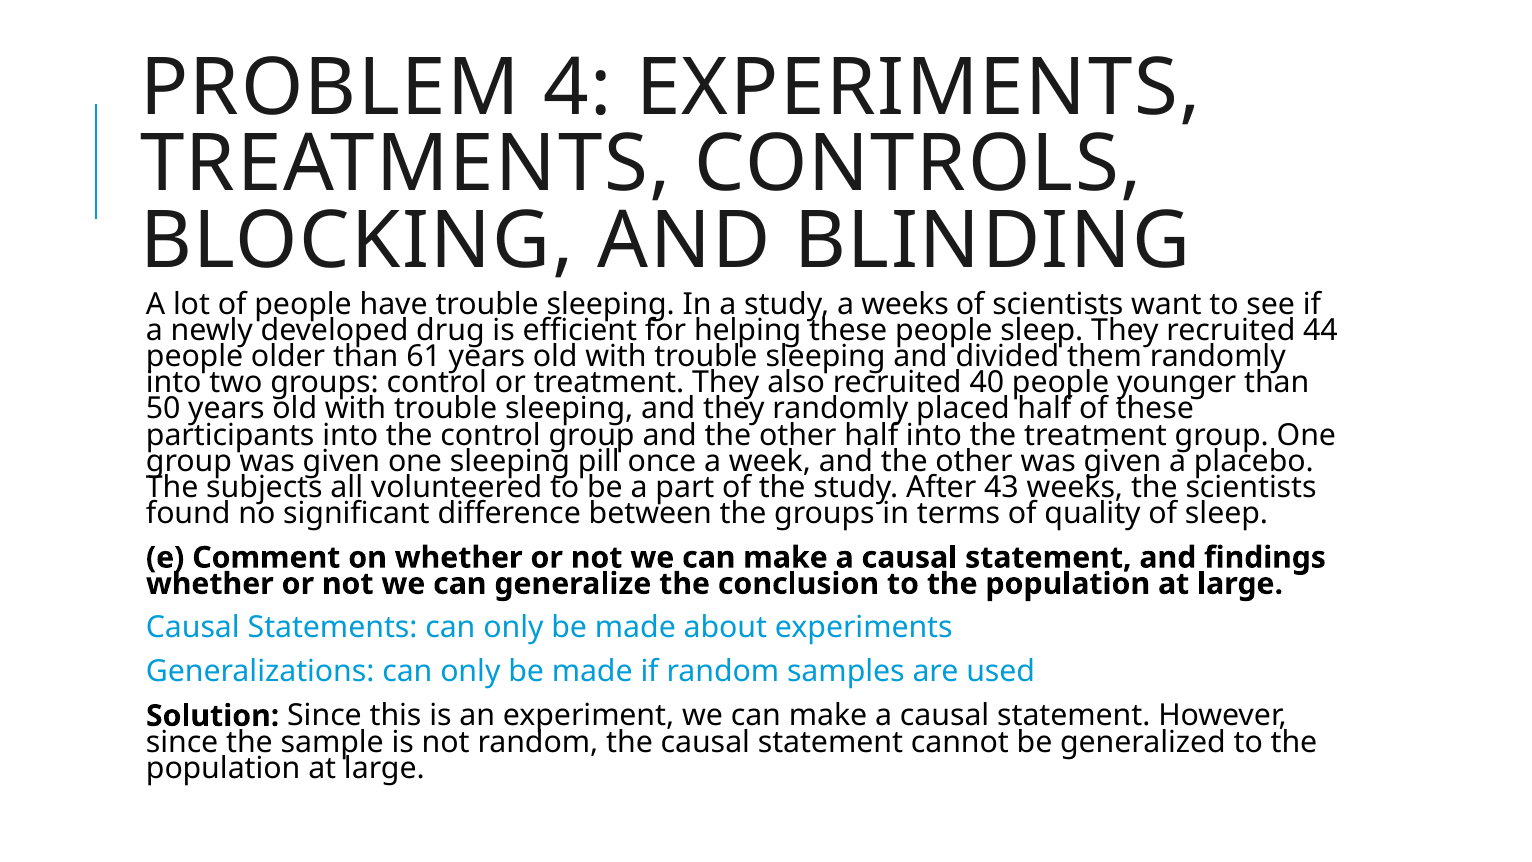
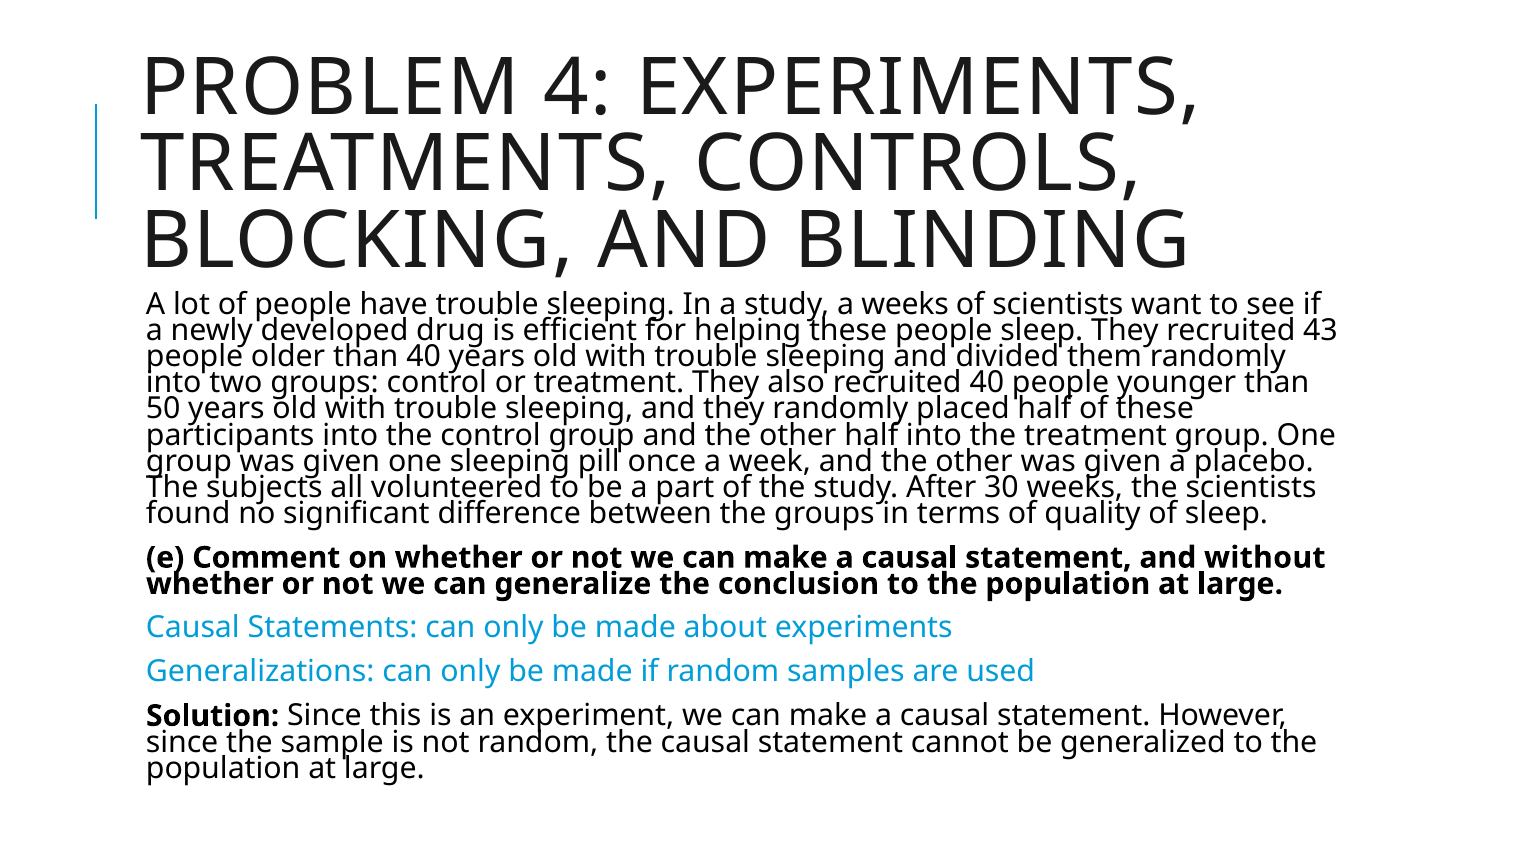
44: 44 -> 43
than 61: 61 -> 40
43: 43 -> 30
findings: findings -> without
